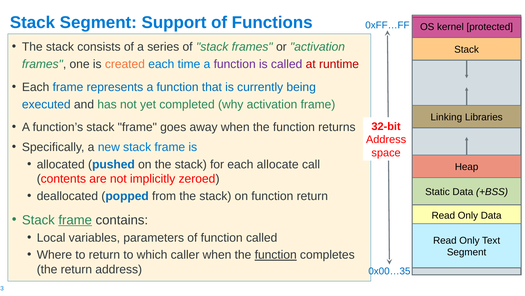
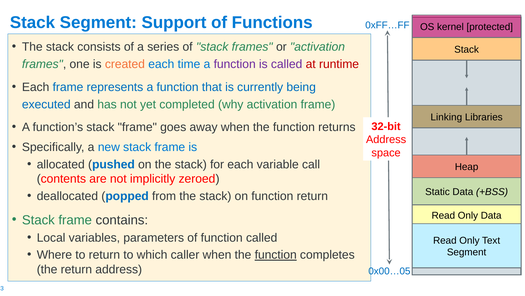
allocate: allocate -> variable
frame at (75, 219) underline: present -> none
0x00…35: 0x00…35 -> 0x00…05
